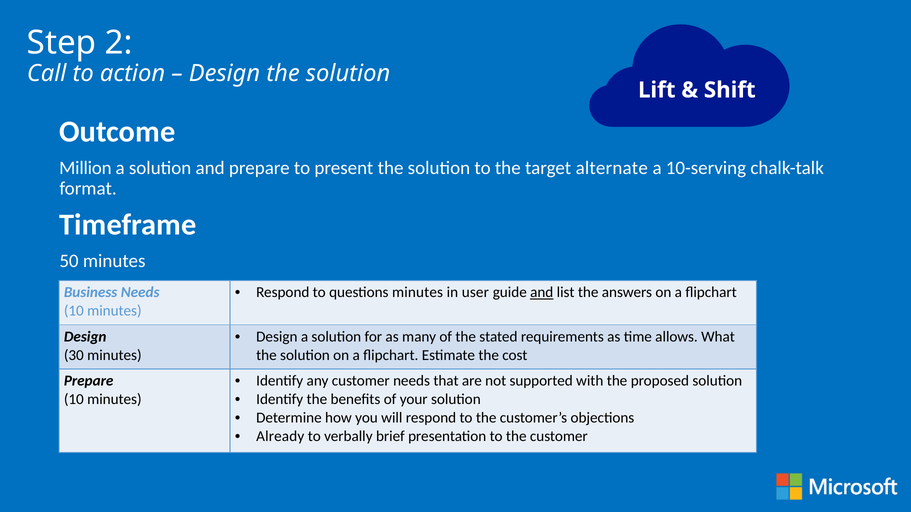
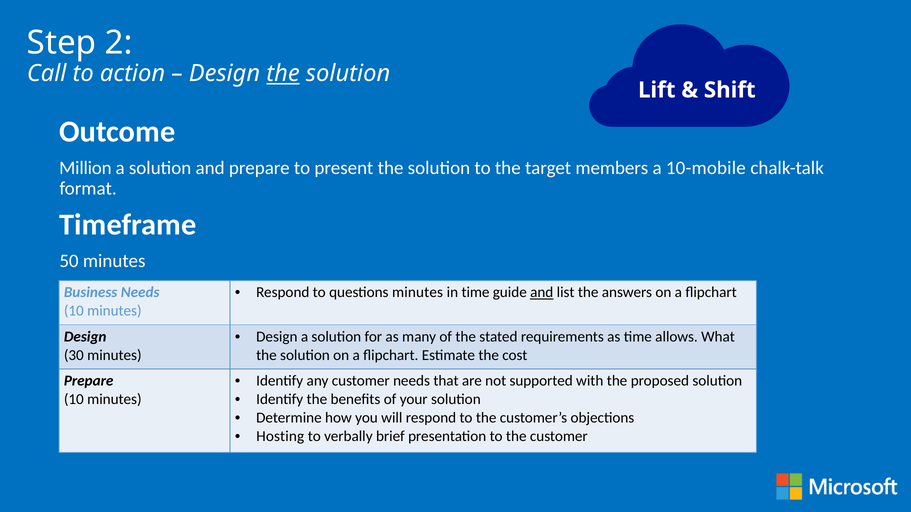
the at (283, 74) underline: none -> present
alternate: alternate -> members
10-serving: 10-serving -> 10-mobile
in user: user -> time
Already: Already -> Hosting
